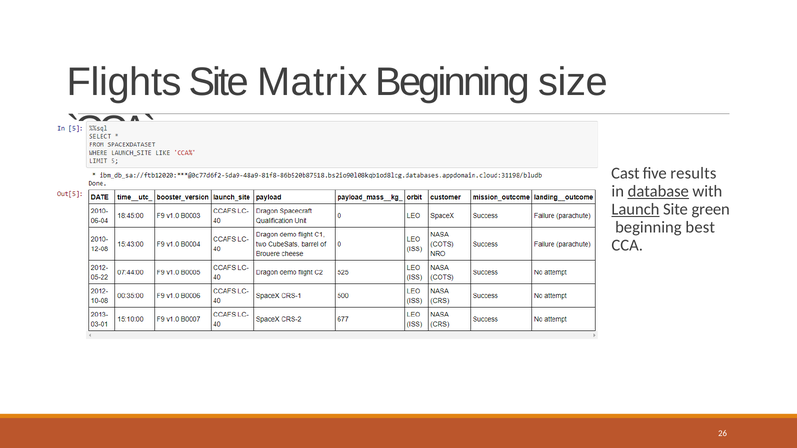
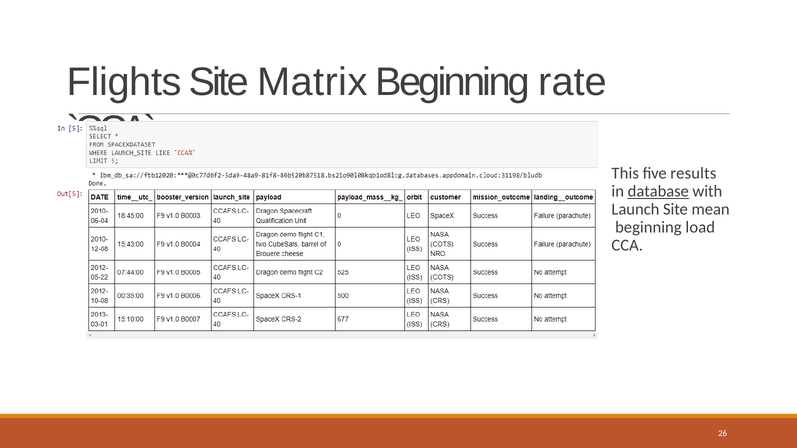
size: size -> rate
Cast: Cast -> This
Launch underline: present -> none
green: green -> mean
best: best -> load
